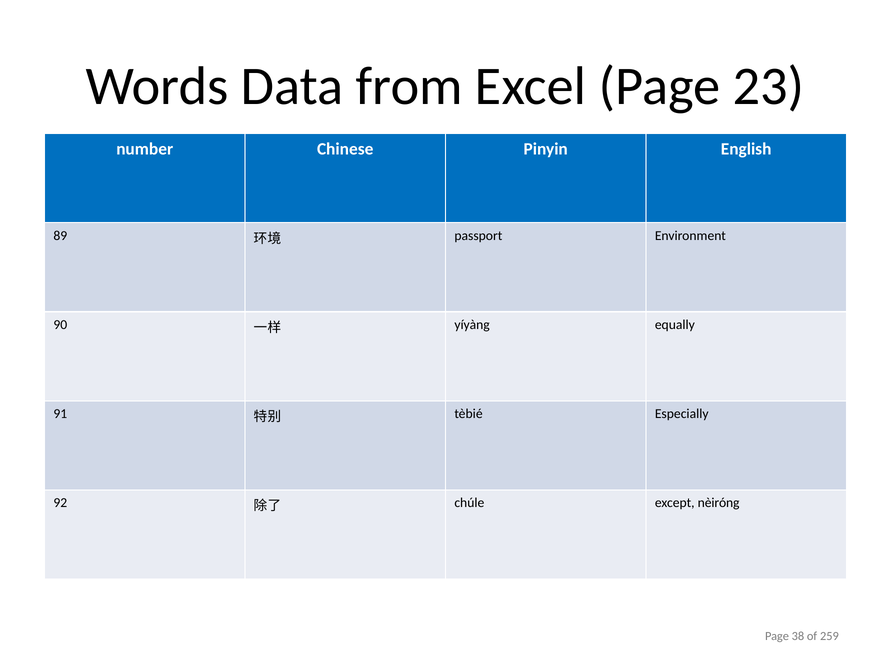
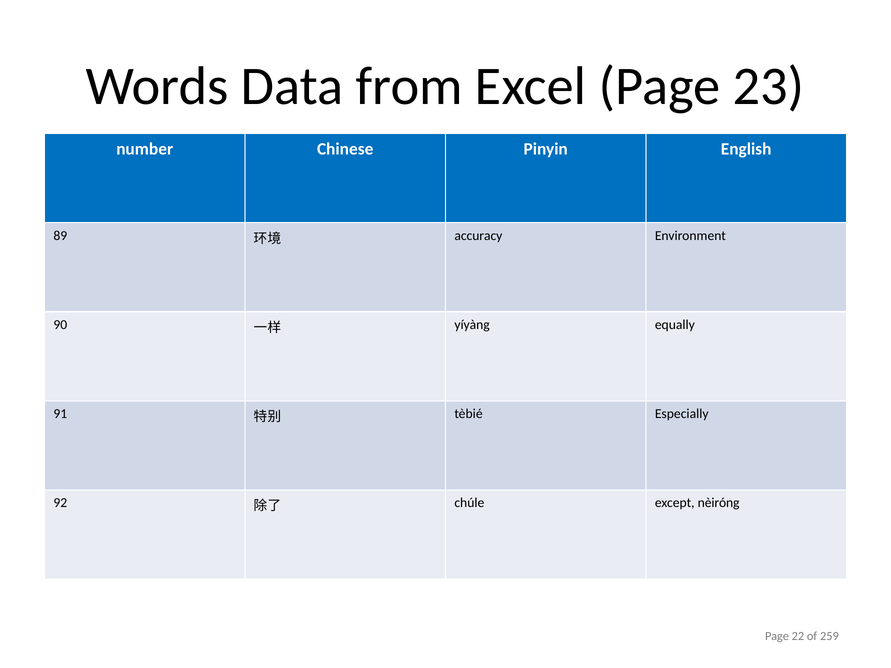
passport: passport -> accuracy
38: 38 -> 22
